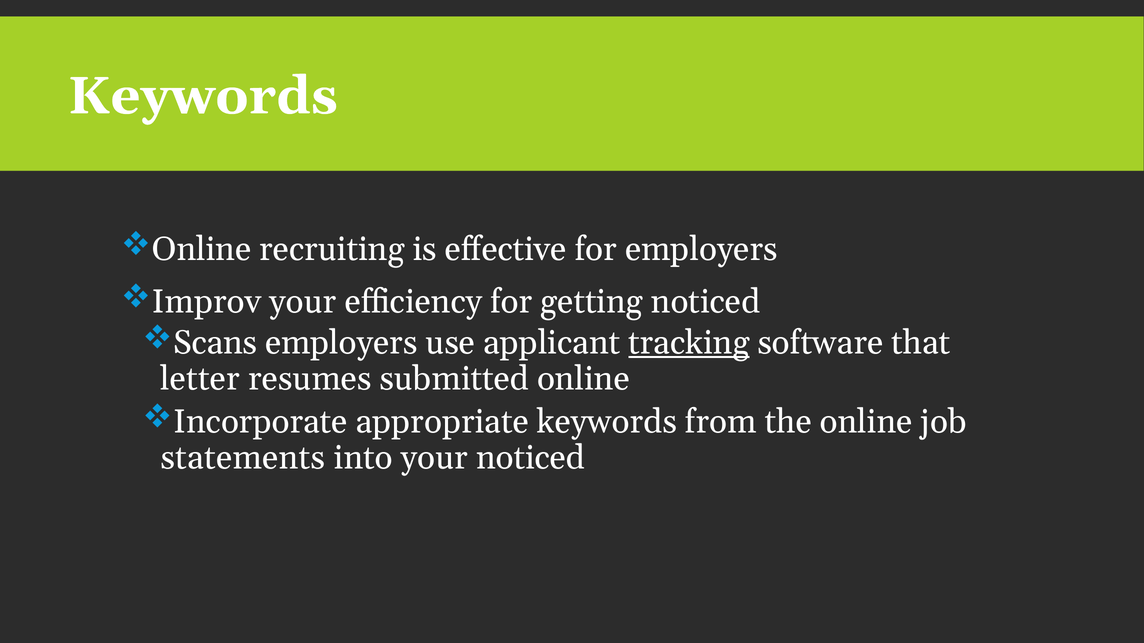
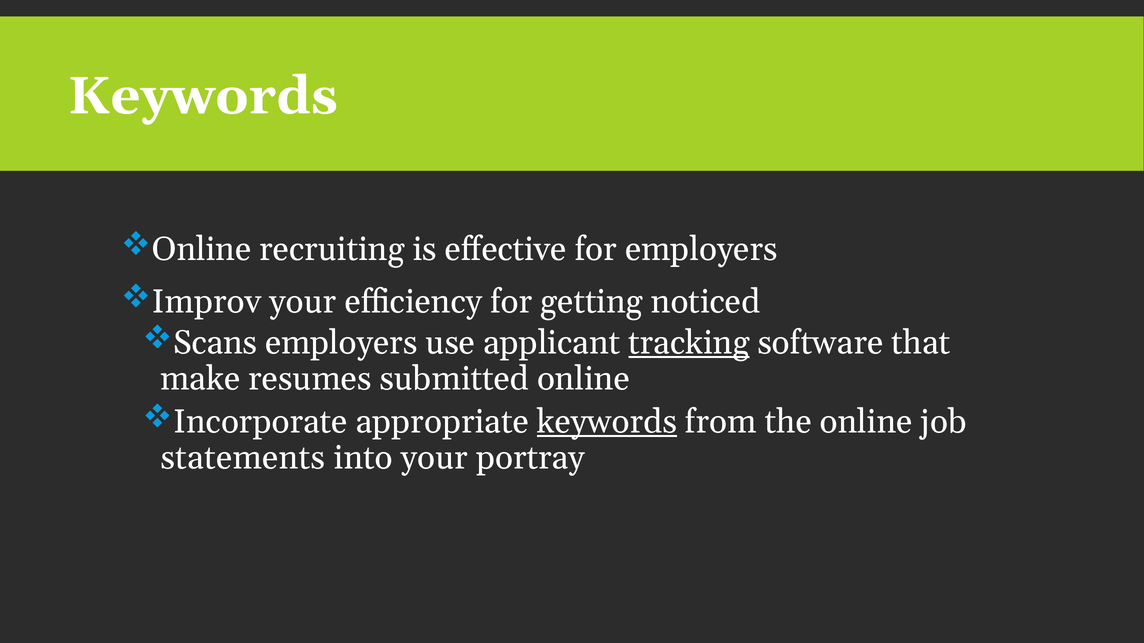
letter: letter -> make
keywords at (607, 422) underline: none -> present
your noticed: noticed -> portray
